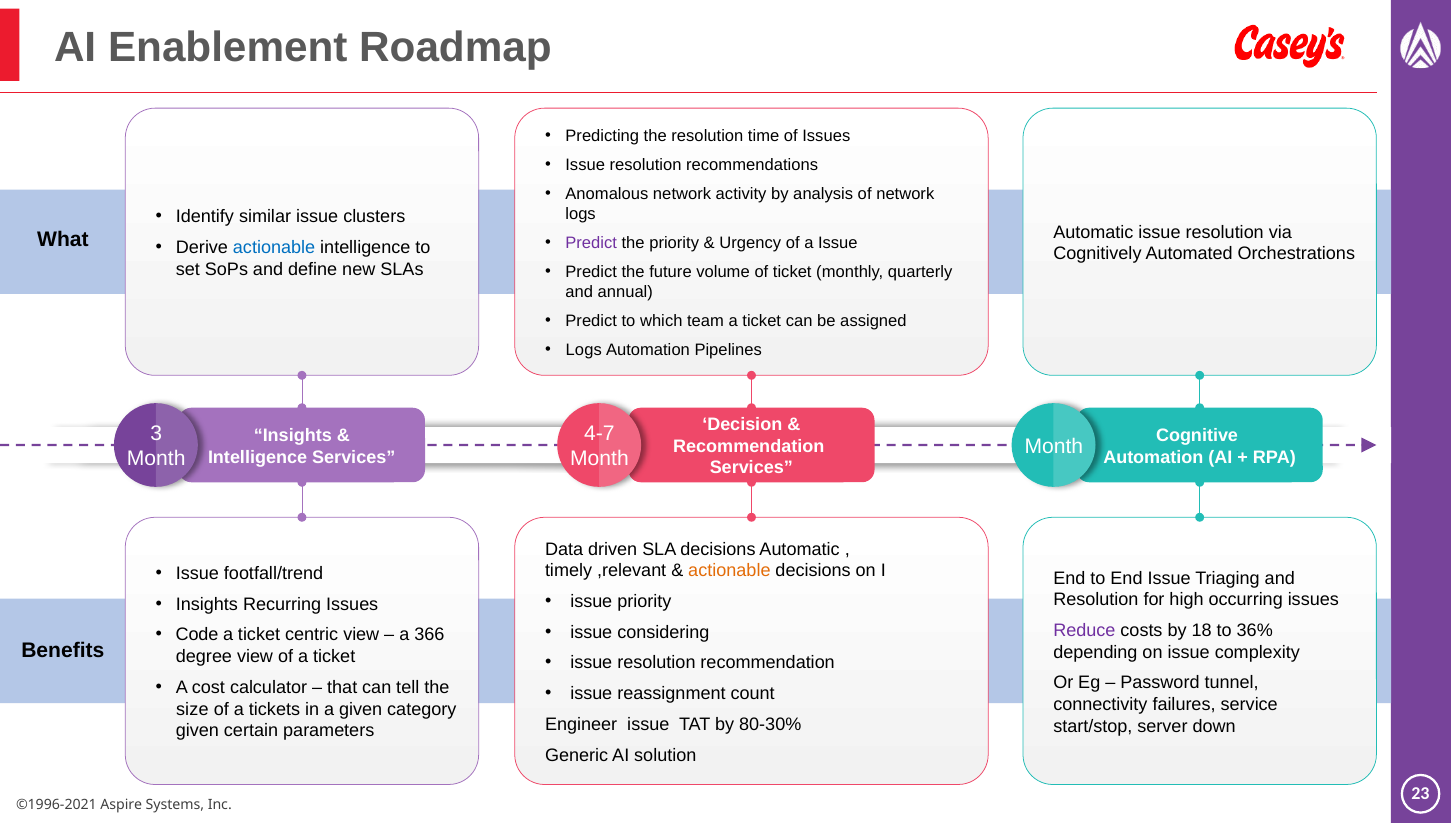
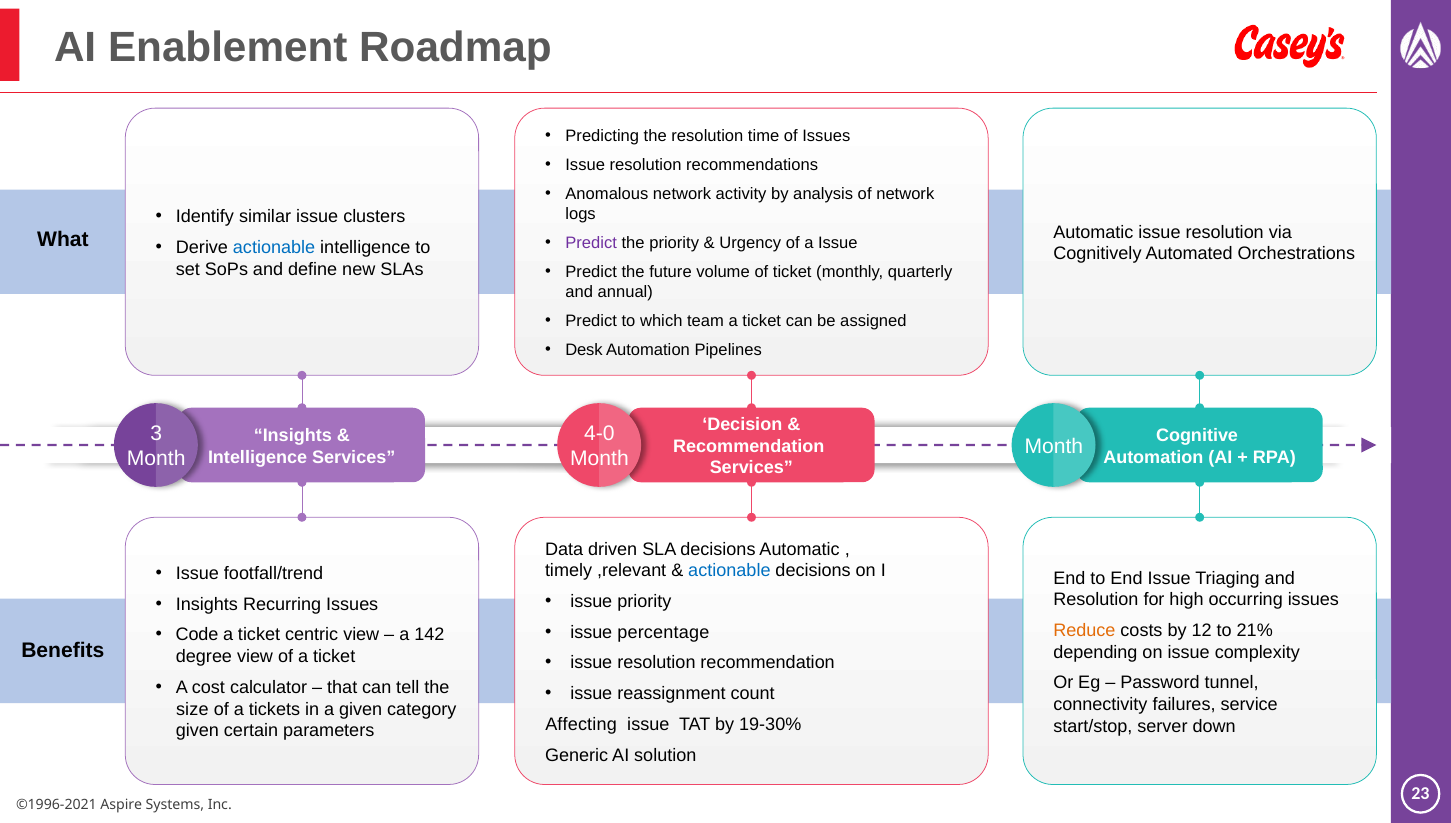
Logs at (584, 350): Logs -> Desk
4-7: 4-7 -> 4-0
actionable at (729, 571) colour: orange -> blue
Reduce colour: purple -> orange
18: 18 -> 12
36%: 36% -> 21%
considering: considering -> percentage
366: 366 -> 142
Engineer: Engineer -> Affecting
80-30%: 80-30% -> 19-30%
